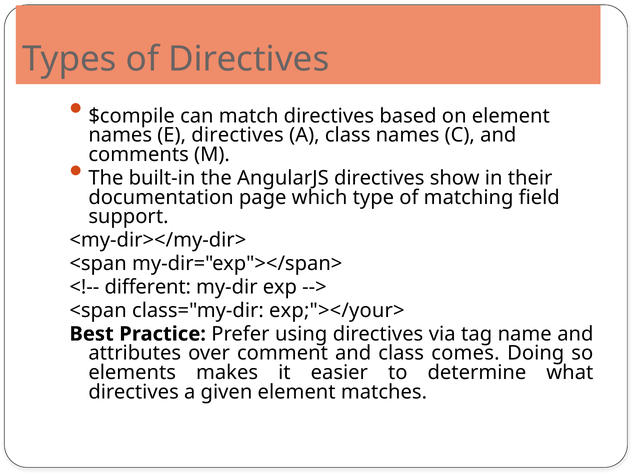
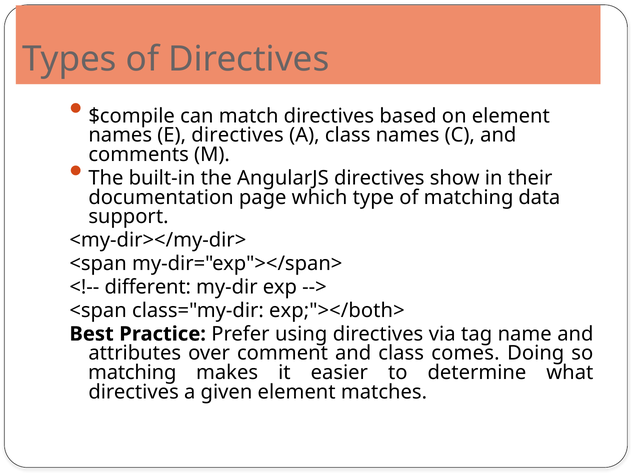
field: field -> data
exp;"></your>: exp;"></your> -> exp;"></both>
elements at (132, 373): elements -> matching
